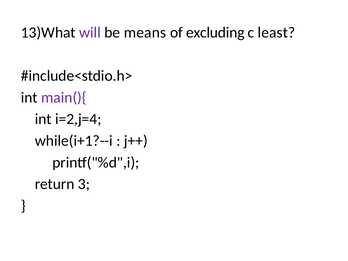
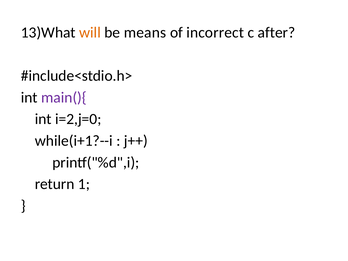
will colour: purple -> orange
excluding: excluding -> incorrect
least: least -> after
i=2,j=4: i=2,j=4 -> i=2,j=0
3: 3 -> 1
